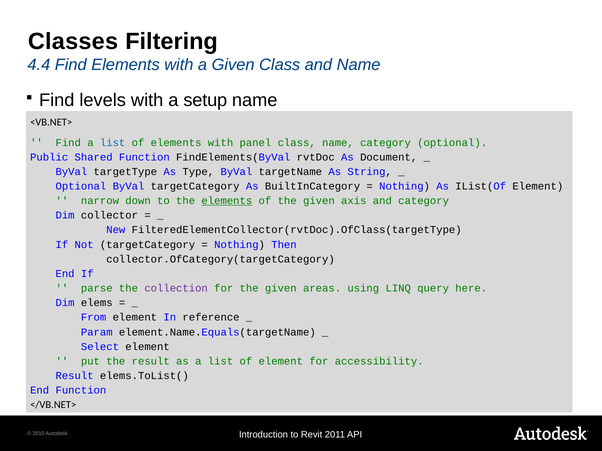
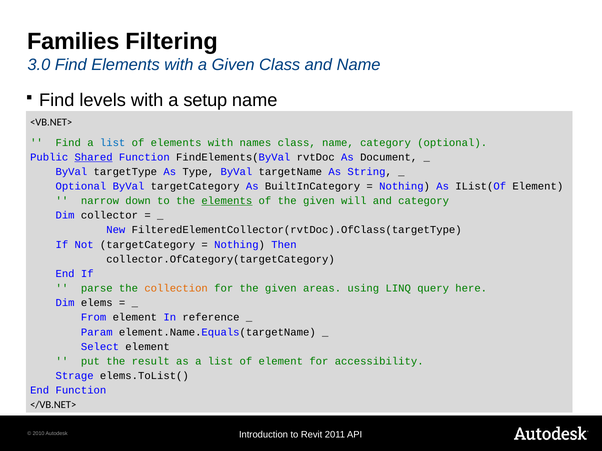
Classes: Classes -> Families
4.4: 4.4 -> 3.0
panel: panel -> names
Shared underline: none -> present
axis: axis -> will
collection colour: purple -> orange
Result at (75, 376): Result -> Strage
